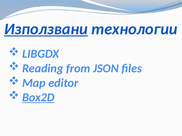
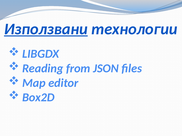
Box2D underline: present -> none
